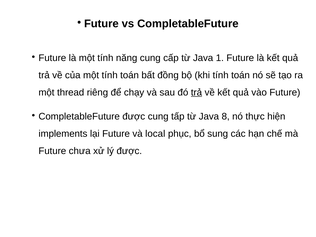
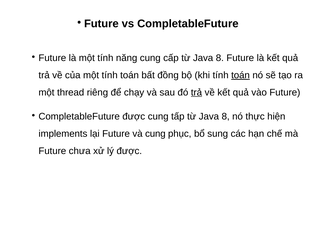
cấp từ Java 1: 1 -> 8
toán at (240, 75) underline: none -> present
và local: local -> cung
